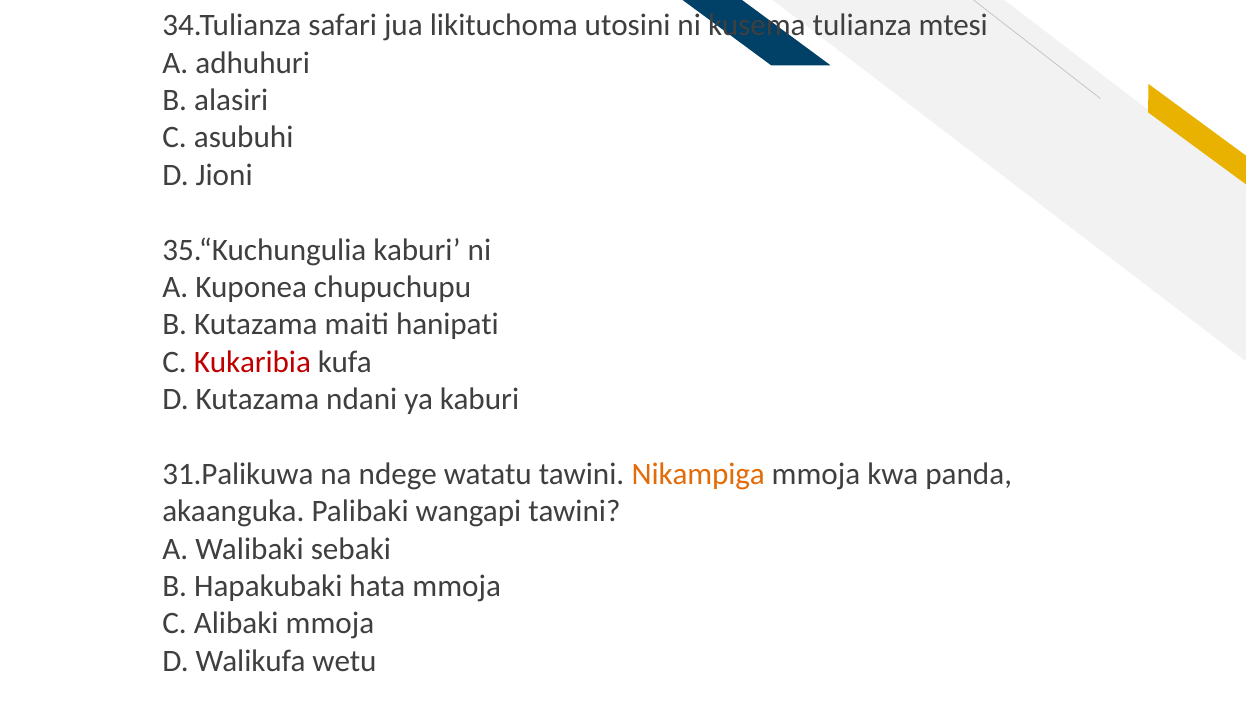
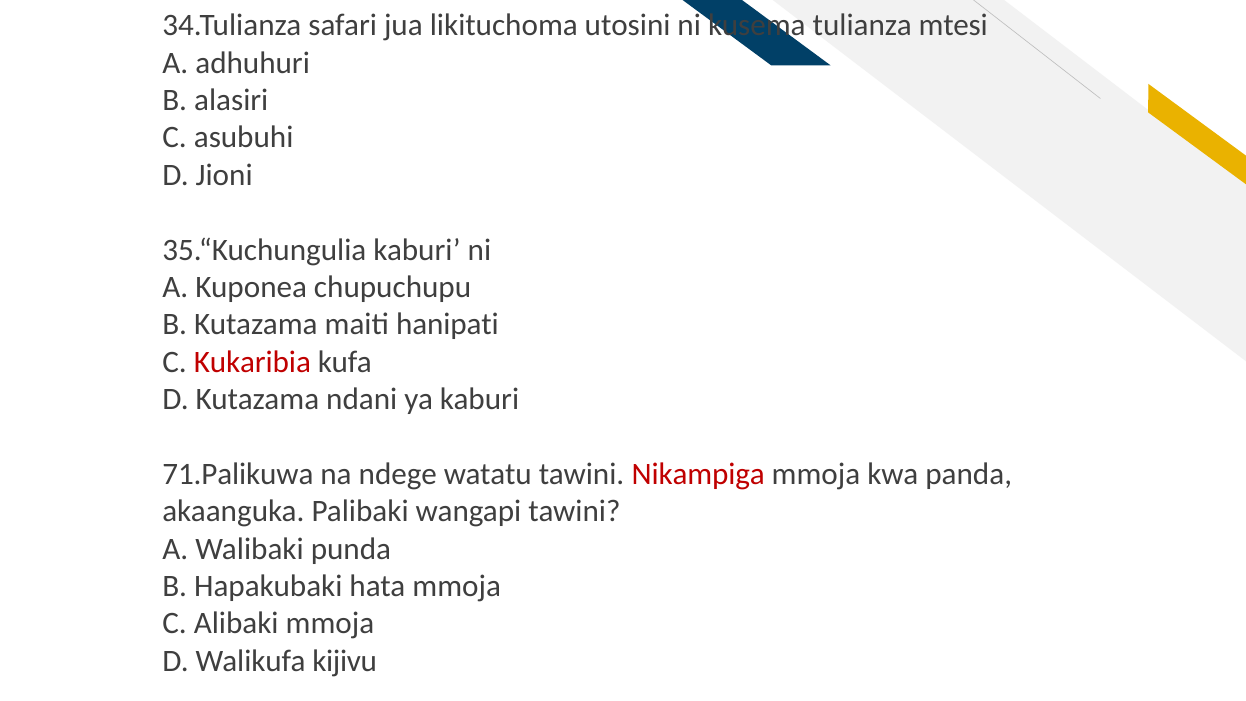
31.Palikuwa: 31.Palikuwa -> 71.Palikuwa
Nikampiga colour: orange -> red
sebaki: sebaki -> punda
wetu: wetu -> kijivu
